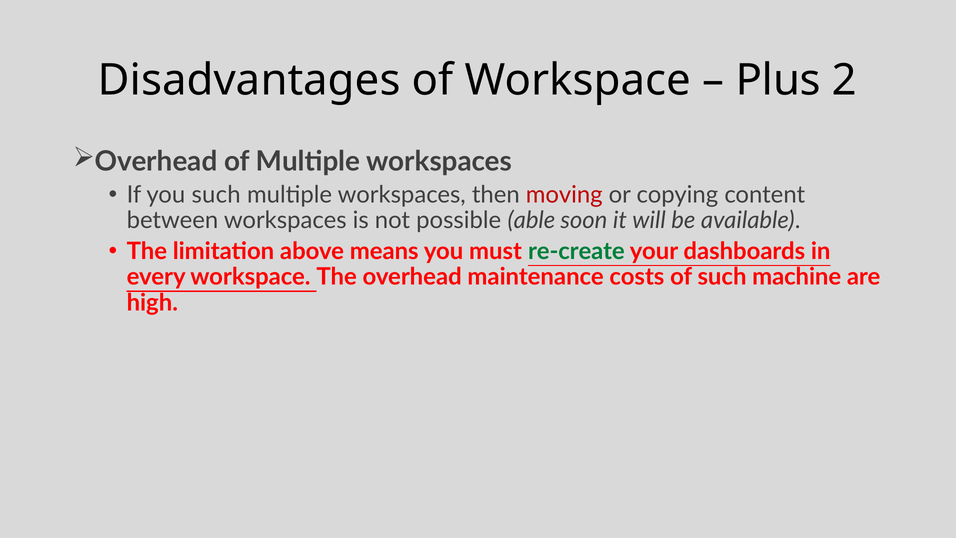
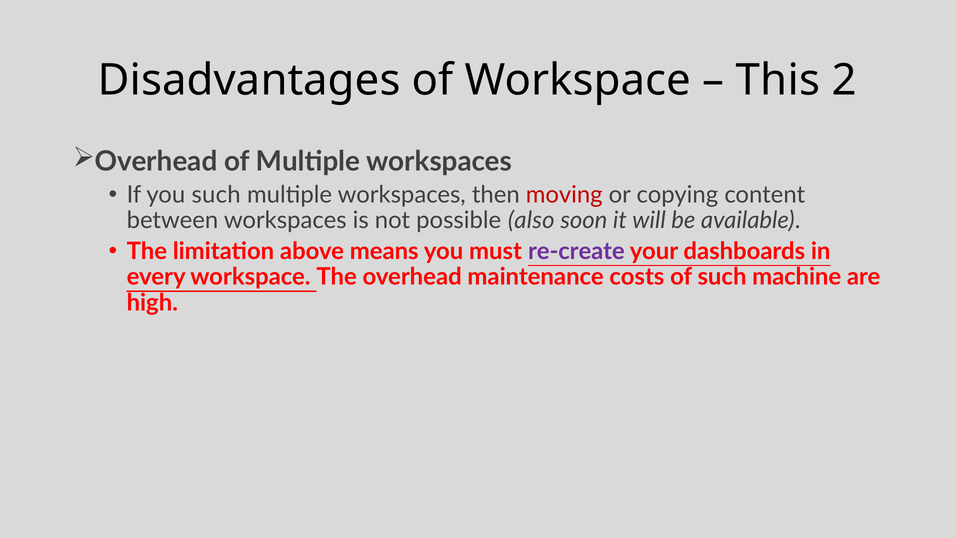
Plus: Plus -> This
able: able -> also
re-create colour: green -> purple
